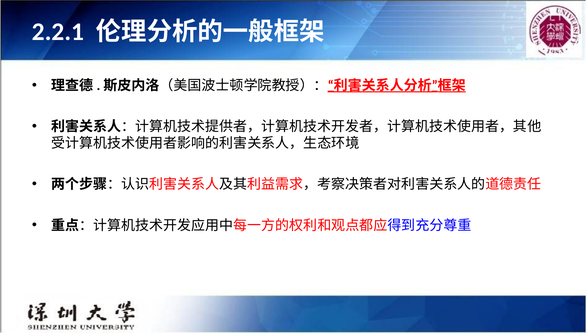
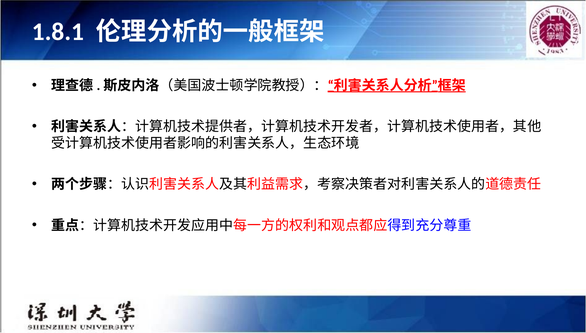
2.2.1: 2.2.1 -> 1.8.1
